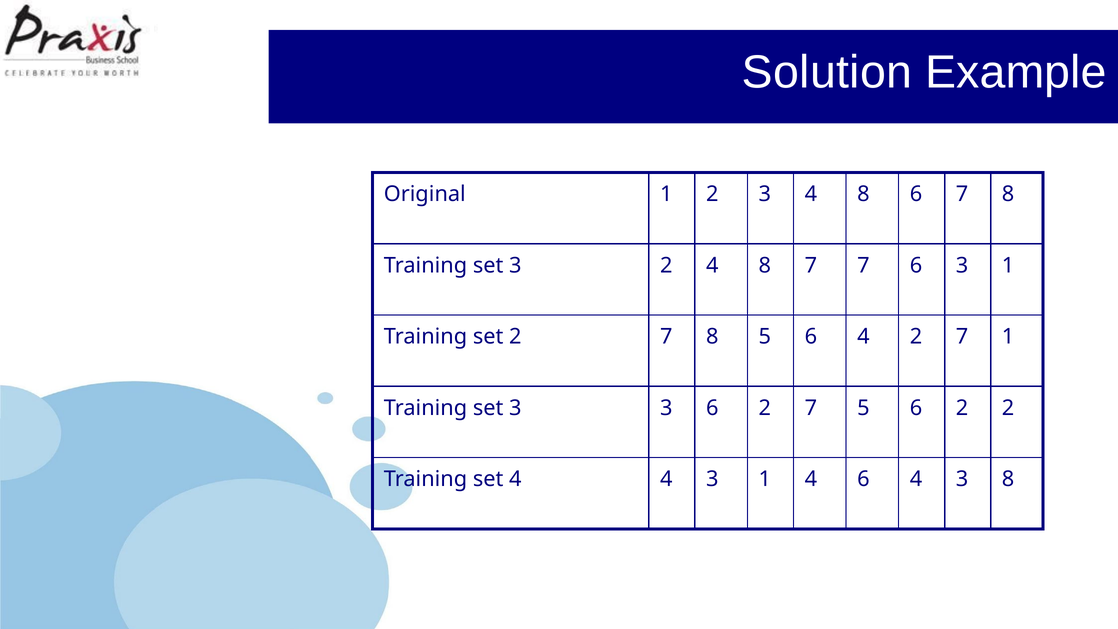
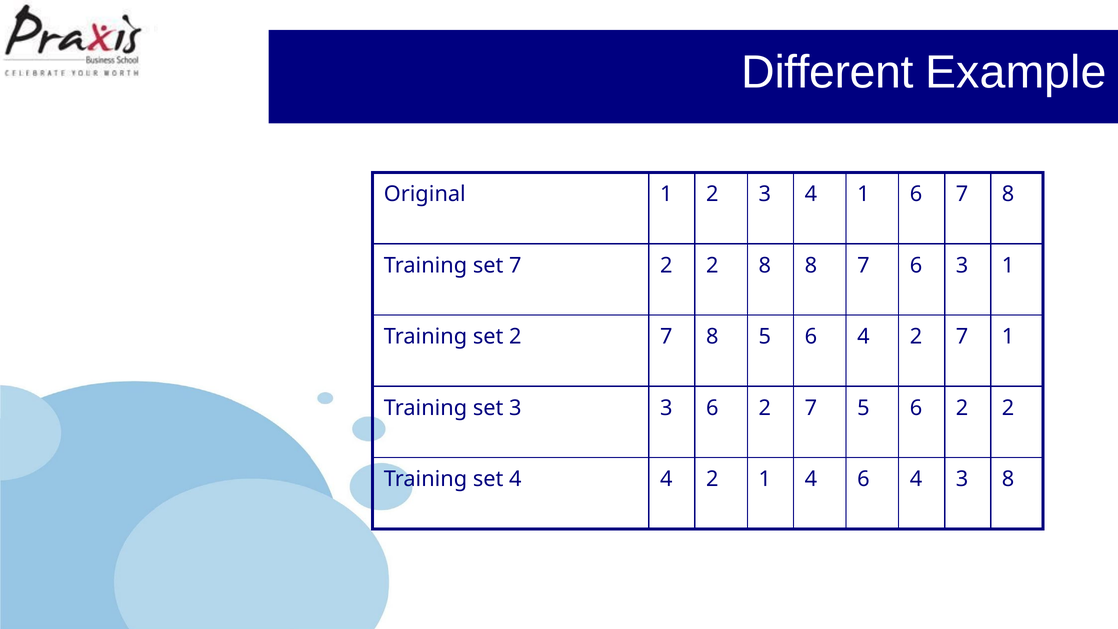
Solution: Solution -> Different
3 4 8: 8 -> 1
3 at (515, 265): 3 -> 7
4 at (712, 265): 4 -> 2
8 7: 7 -> 8
4 4 3: 3 -> 2
